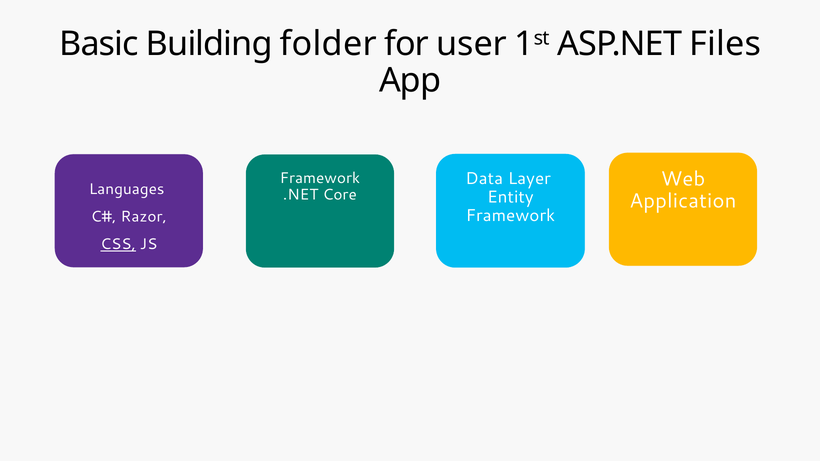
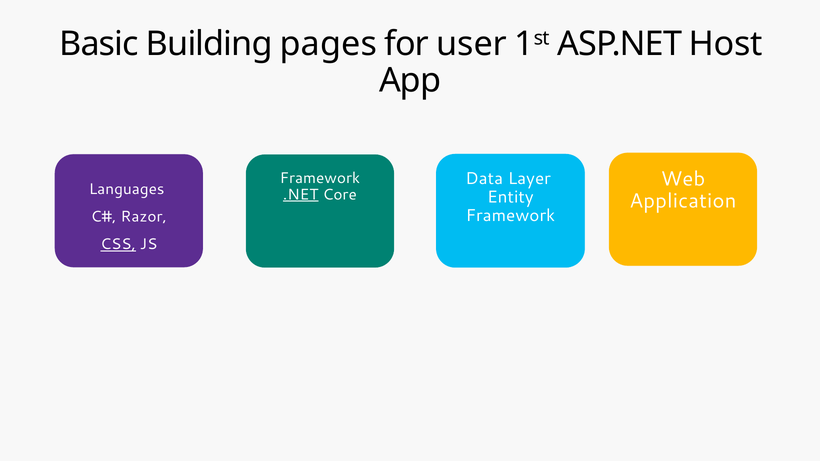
folder: folder -> pages
Files: Files -> Host
.NET underline: none -> present
